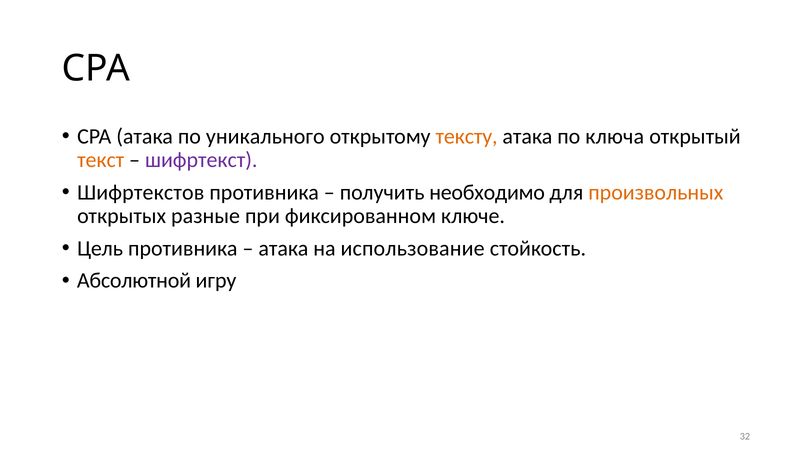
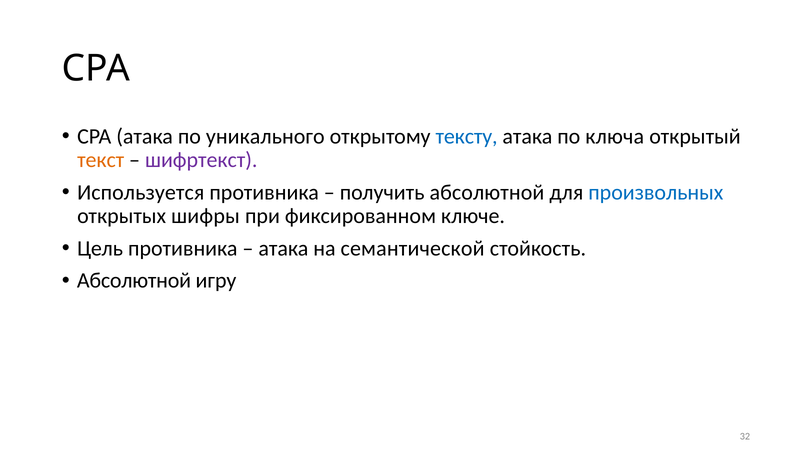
тексту colour: orange -> blue
Шифртекстов: Шифртекстов -> Используется
получить необходимо: необходимо -> абсолютной
произвольных colour: orange -> blue
разные: разные -> шифры
использование: использование -> семантической
